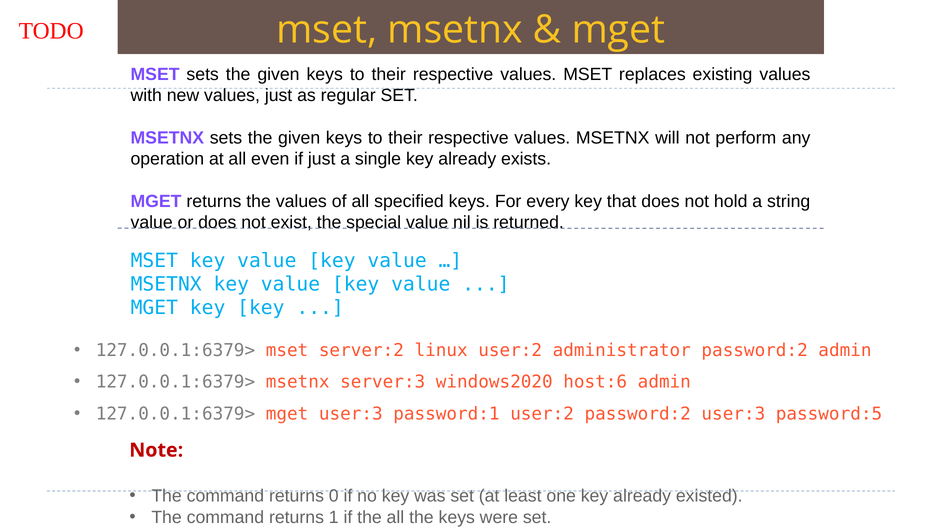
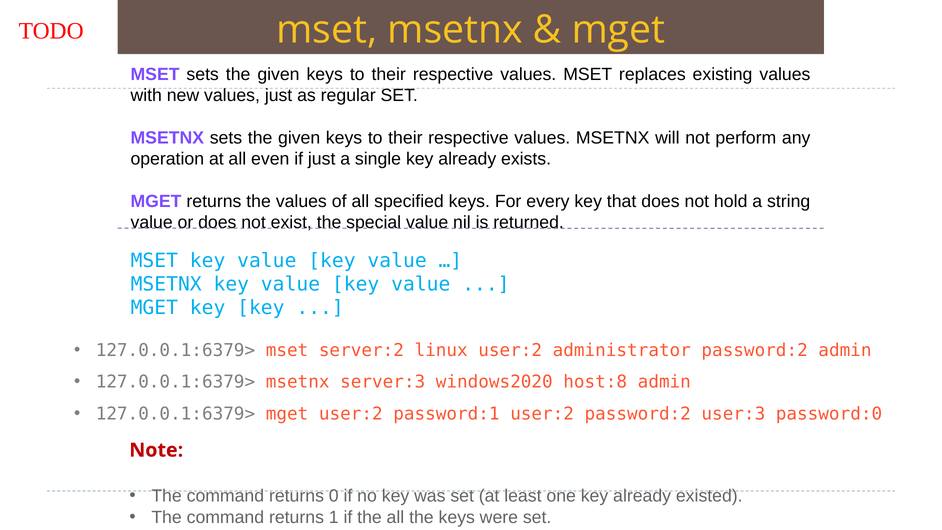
host:6: host:6 -> host:8
mget user:3: user:3 -> user:2
password:5: password:5 -> password:0
